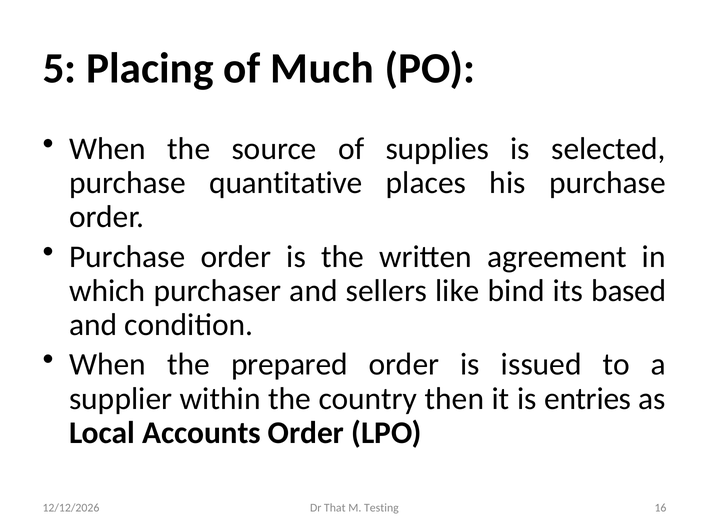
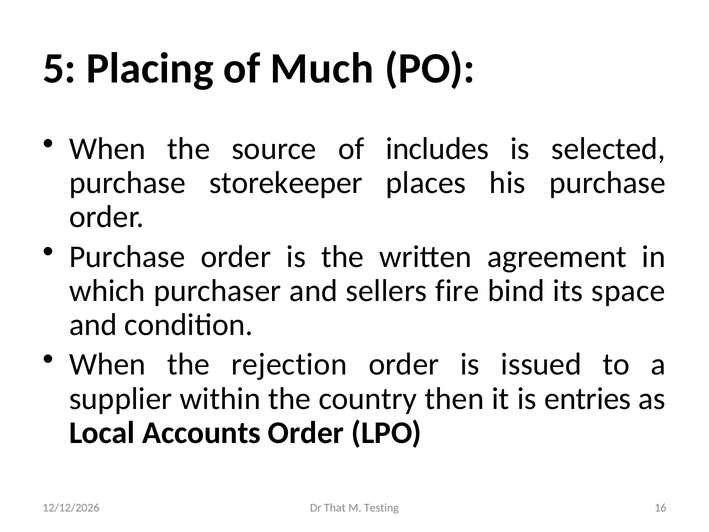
supplies: supplies -> includes
quantitative: quantitative -> storekeeper
like: like -> fire
based: based -> space
prepared: prepared -> rejection
